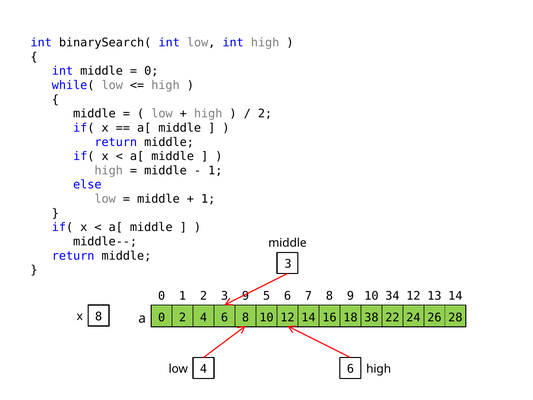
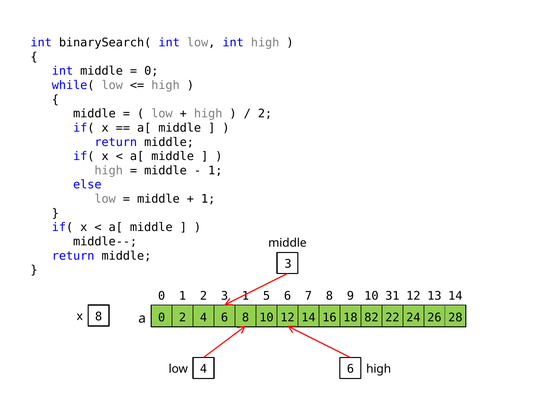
9 at (246, 296): 9 -> 1
34: 34 -> 31
38: 38 -> 82
